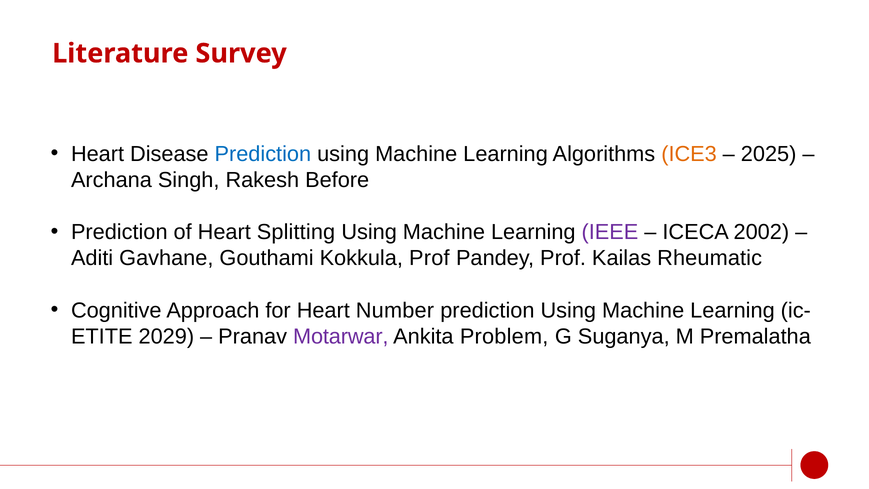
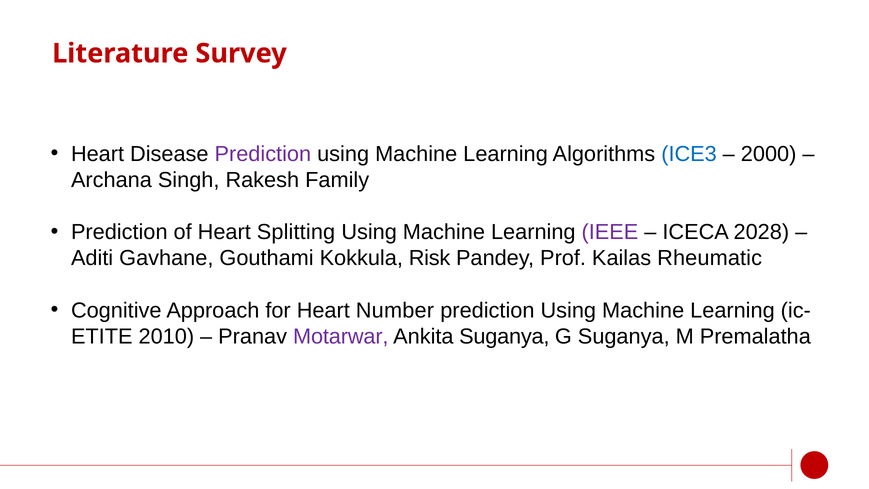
Prediction at (263, 154) colour: blue -> purple
ICE3 colour: orange -> blue
2025: 2025 -> 2000
Before: Before -> Family
2002: 2002 -> 2028
Kokkula Prof: Prof -> Risk
2029: 2029 -> 2010
Ankita Problem: Problem -> Suganya
